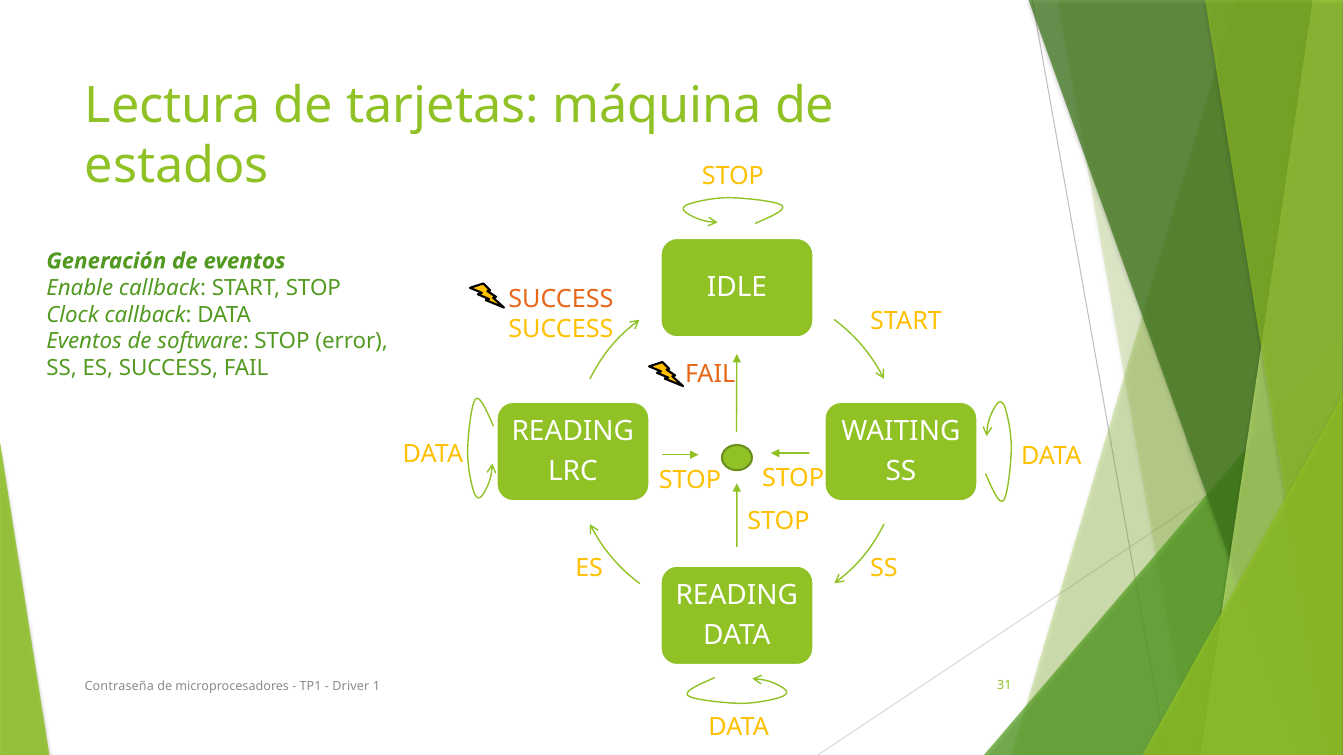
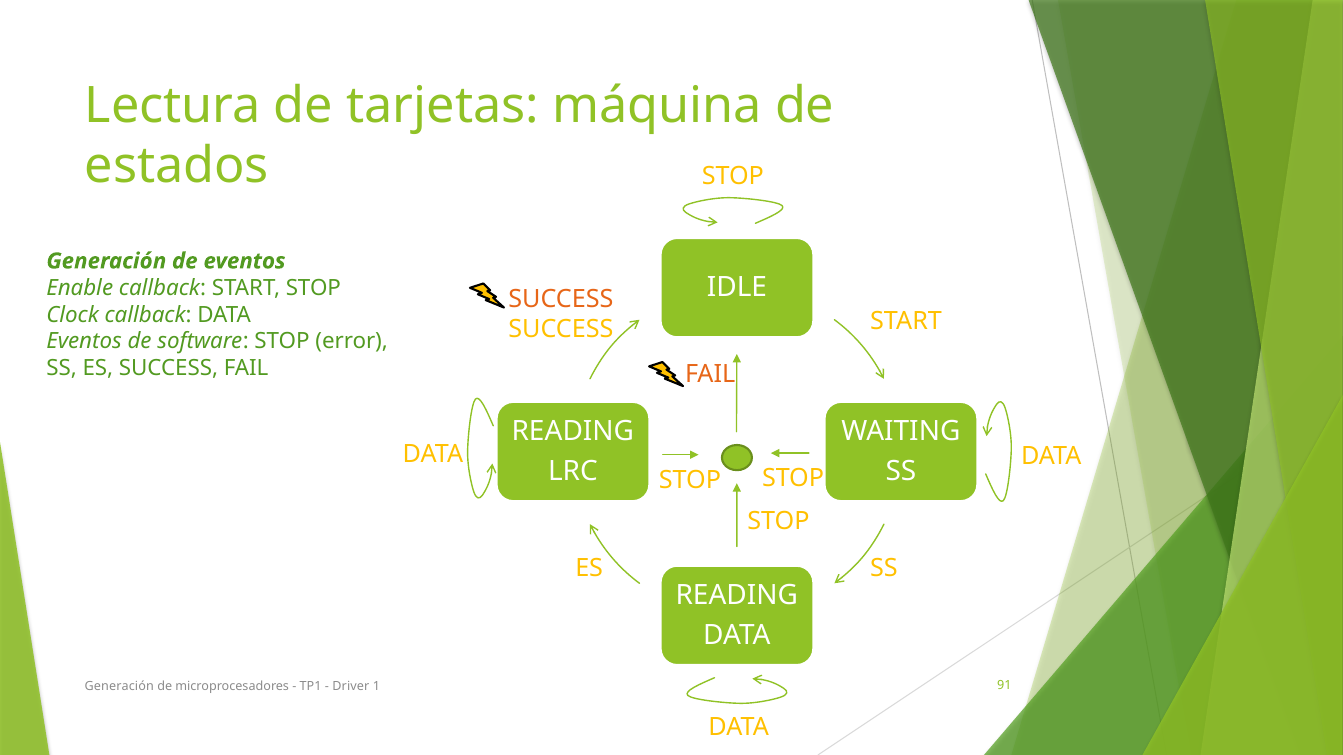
Contraseña at (119, 686): Contraseña -> Generación
31: 31 -> 91
